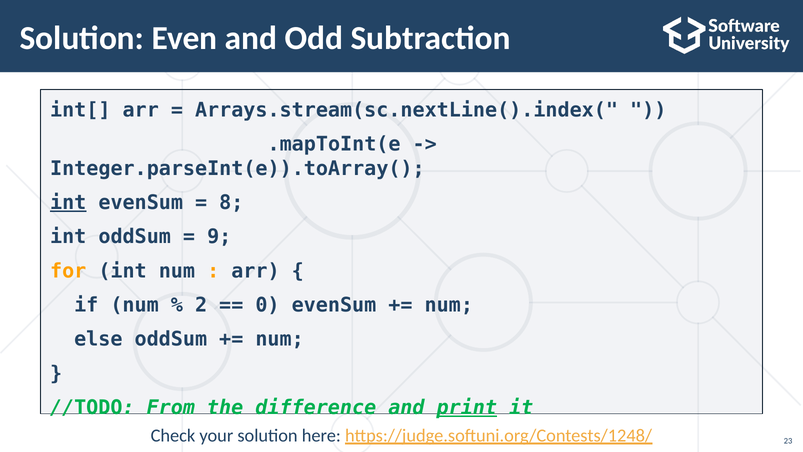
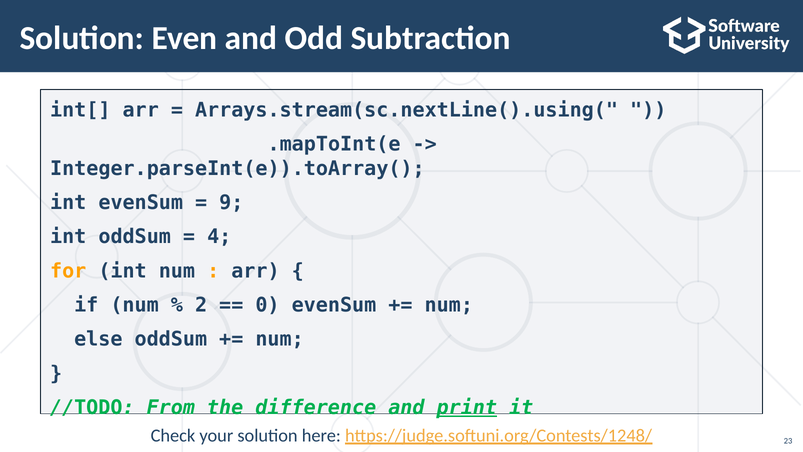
Arrays.stream(sc.nextLine().index(: Arrays.stream(sc.nextLine().index( -> Arrays.stream(sc.nextLine().using(
int at (68, 202) underline: present -> none
8: 8 -> 9
9: 9 -> 4
